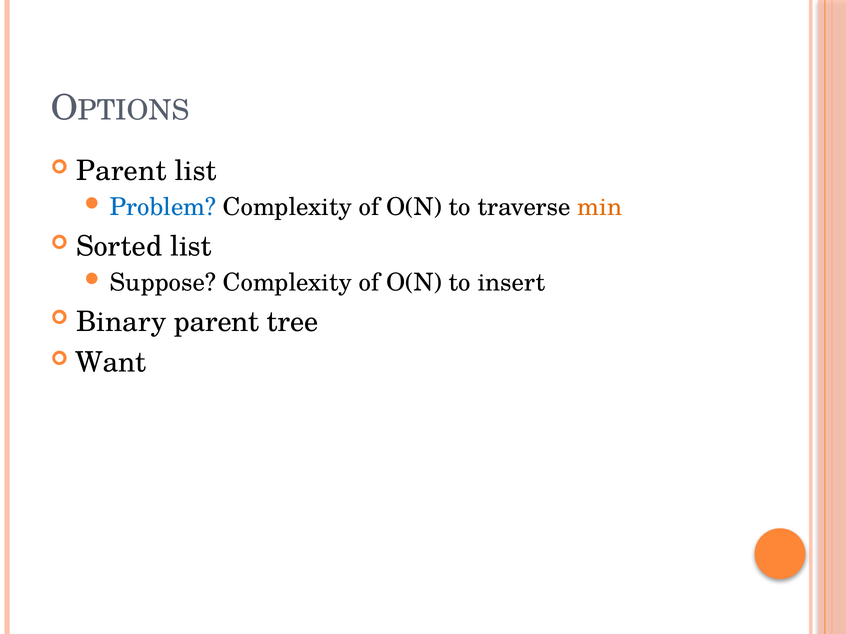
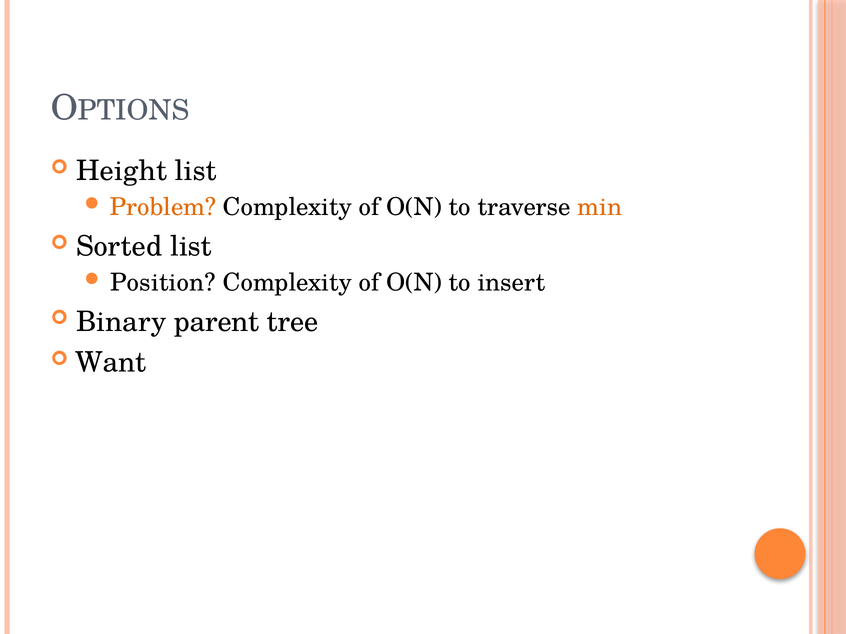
Parent at (121, 171): Parent -> Height
Problem colour: blue -> orange
Suppose: Suppose -> Position
